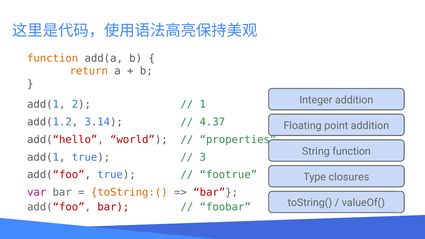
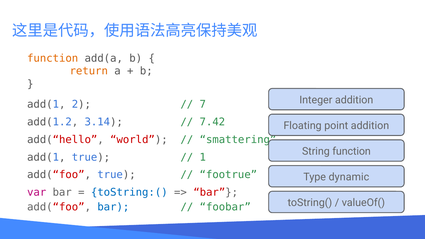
1: 1 -> 7
4.37: 4.37 -> 7.42
properties: properties -> smattering
3: 3 -> 1
closures: closures -> dynamic
toString:( colour: orange -> blue
bar at (113, 207) colour: red -> blue
